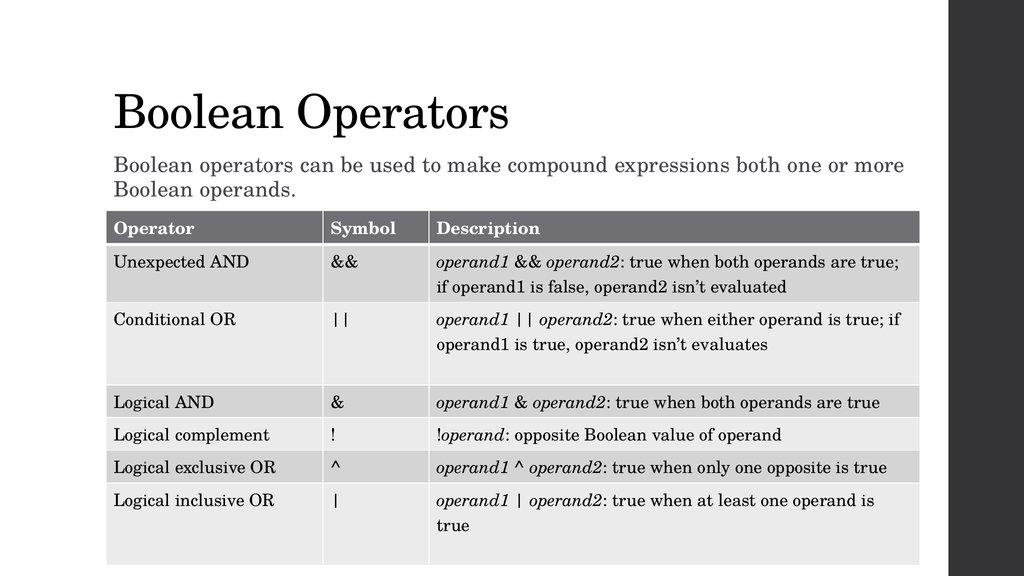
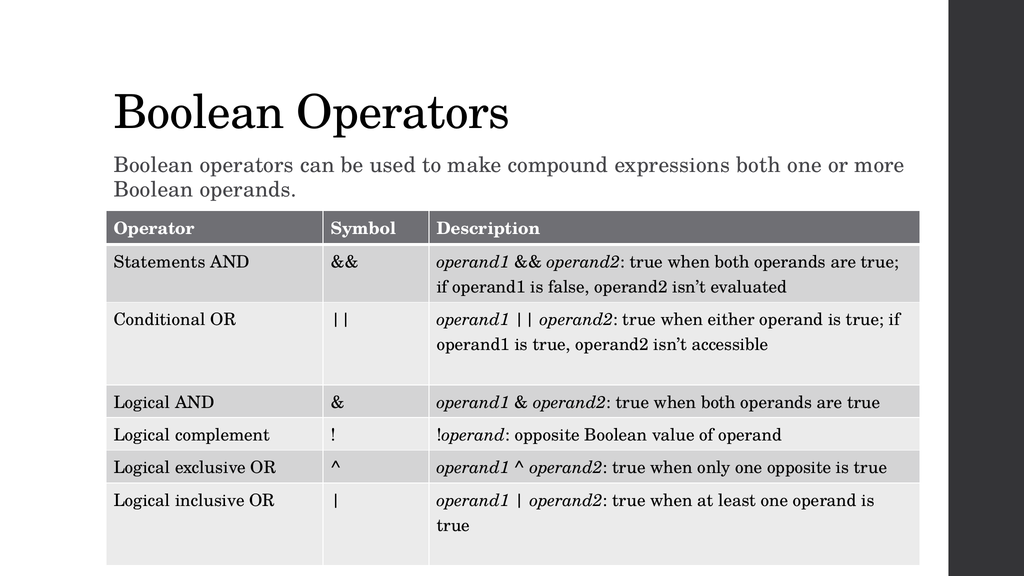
Unexpected: Unexpected -> Statements
evaluates: evaluates -> accessible
